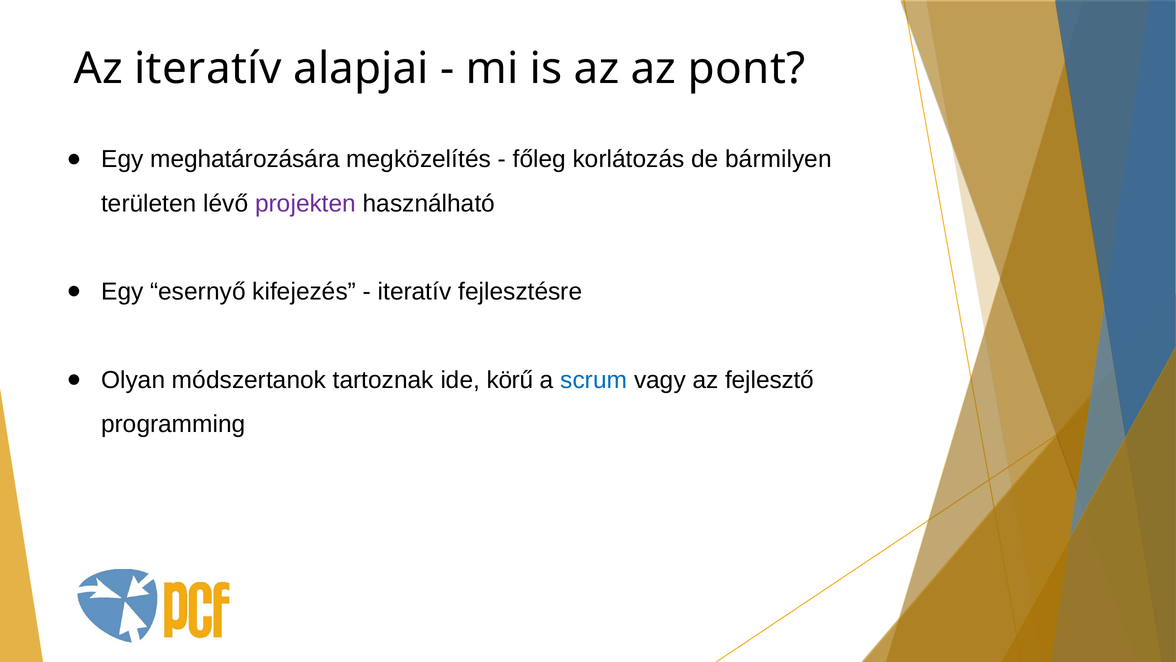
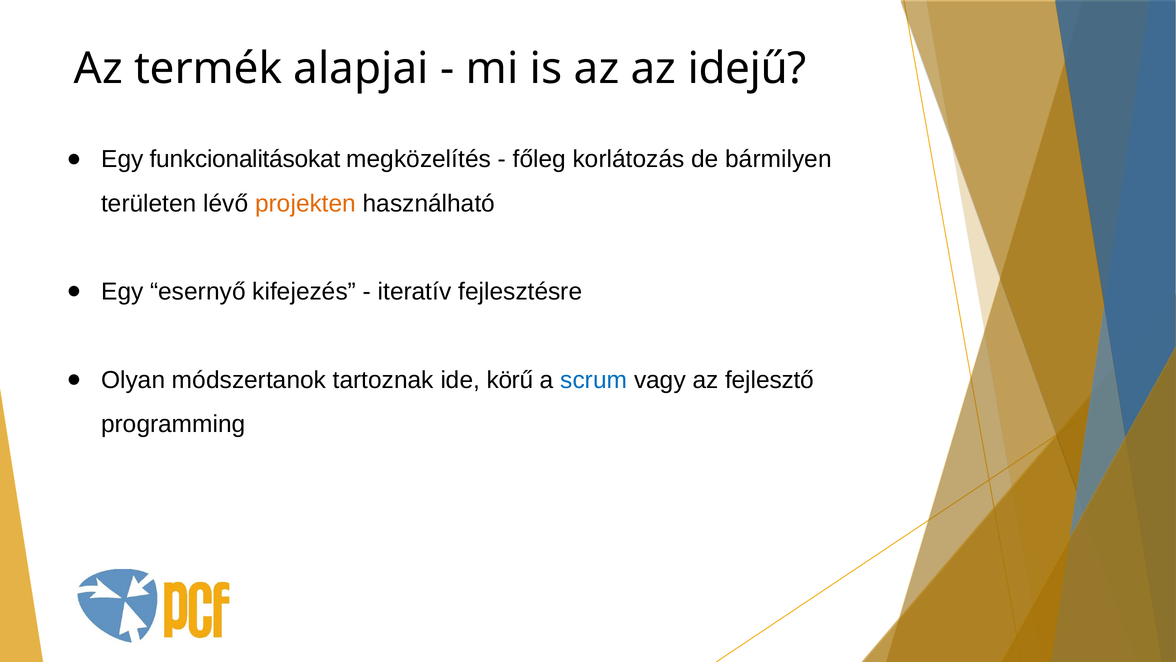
Az iteratív: iteratív -> termék
pont: pont -> idejű
meghatározására: meghatározására -> funkcionalitásokat
projekten colour: purple -> orange
